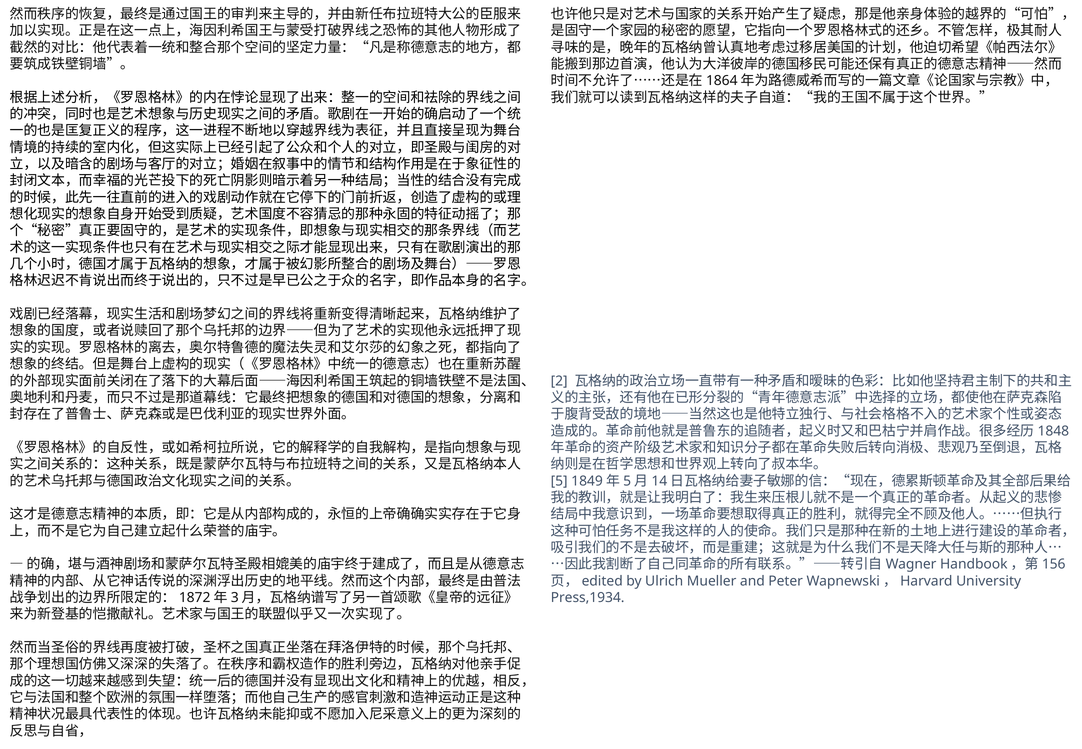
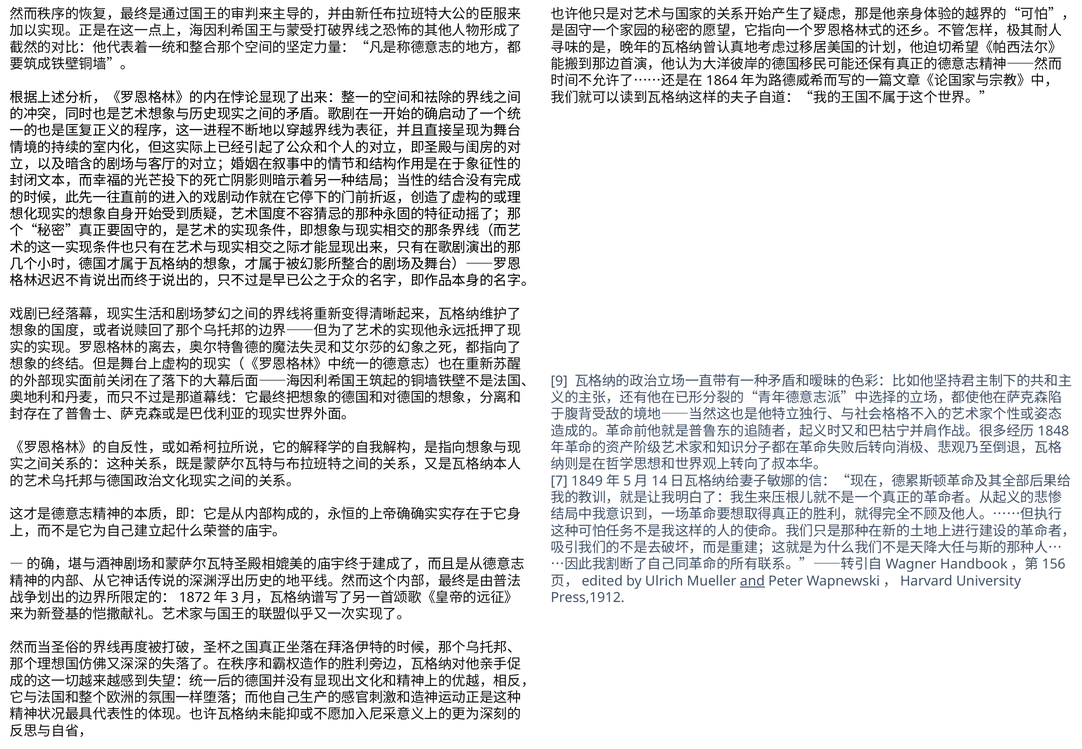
2: 2 -> 9
5: 5 -> 7
and underline: none -> present
Press,1934: Press,1934 -> Press,1912
